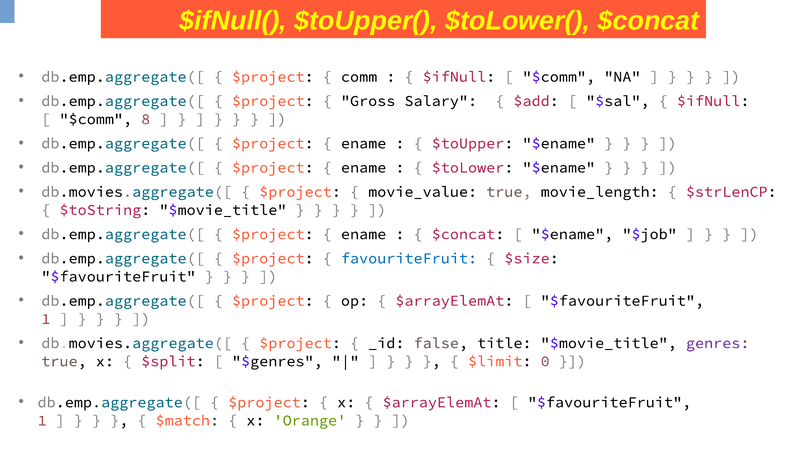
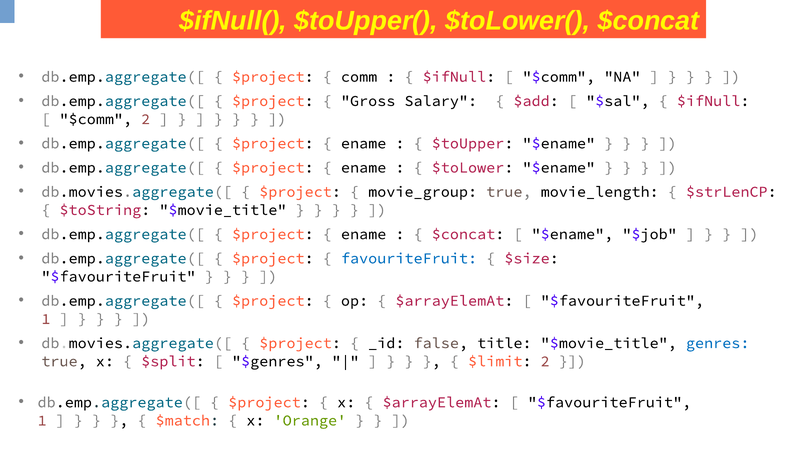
$comm 8: 8 -> 2
movie_value: movie_value -> movie_group
genres colour: purple -> blue
$limit 0: 0 -> 2
